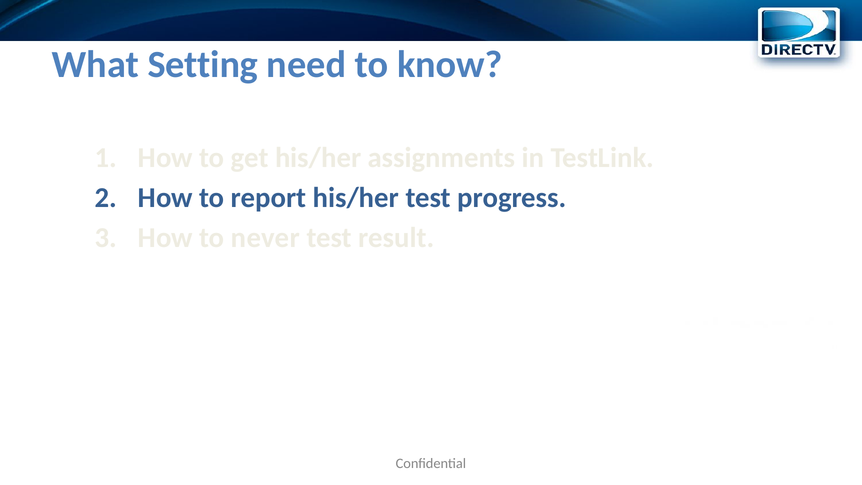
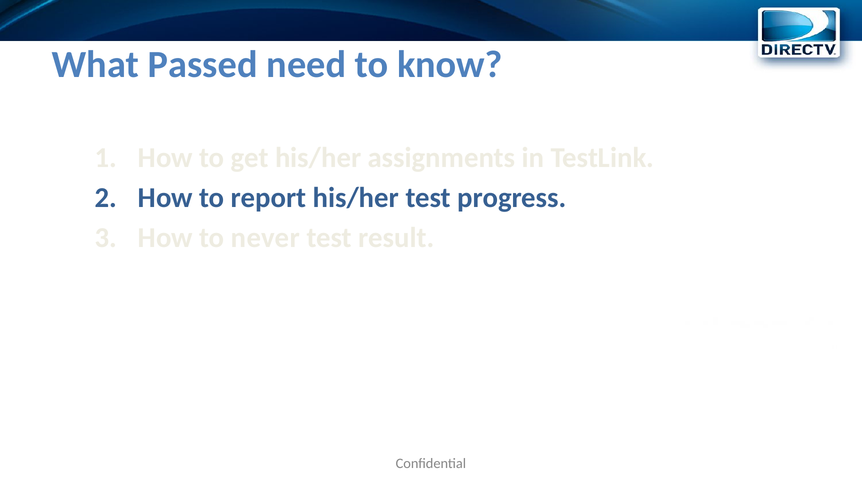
Setting: Setting -> Passed
